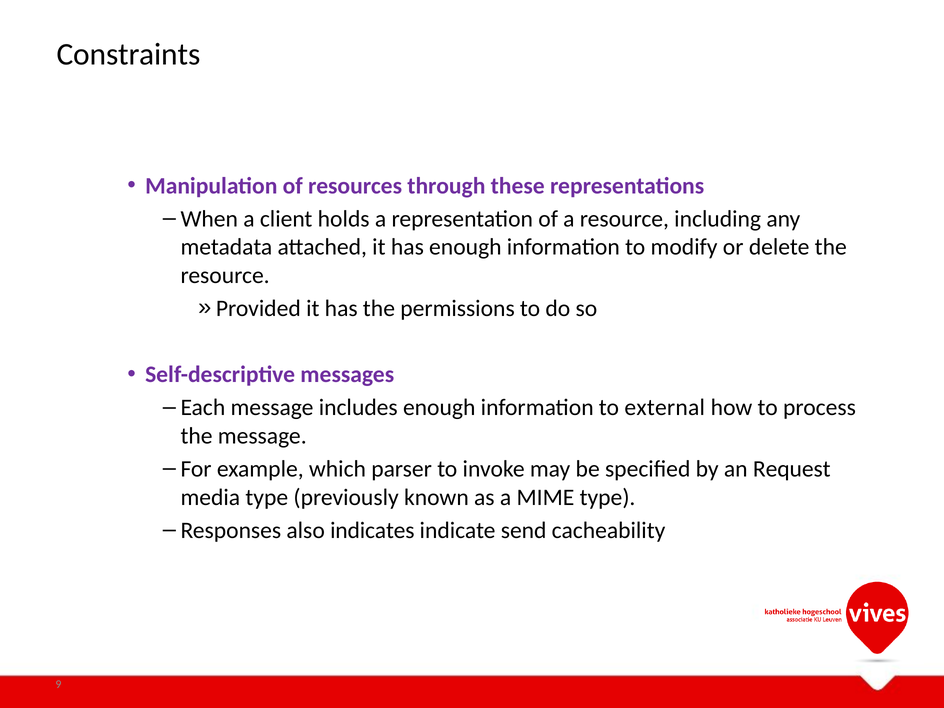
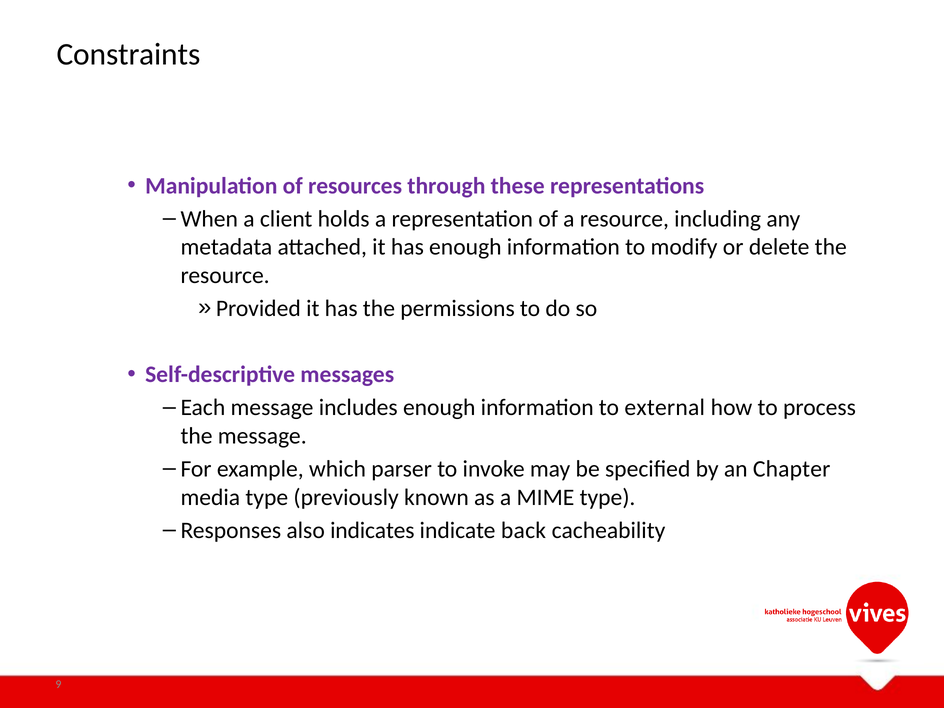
Request: Request -> Chapter
send: send -> back
